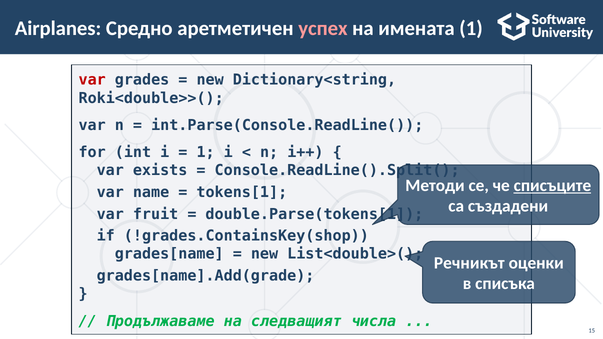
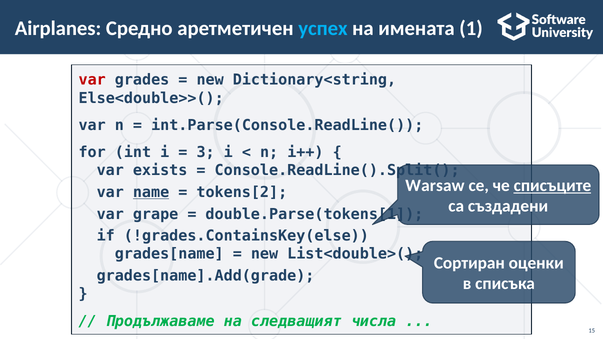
успех colour: pink -> light blue
Roki<double>>(: Roki<double>>( -> Else<double>>(
1 at (206, 152): 1 -> 3
Методи: Методи -> Warsaw
name underline: none -> present
tokens[1: tokens[1 -> tokens[2
fruit: fruit -> grape
!grades.ContainsKey(shop: !grades.ContainsKey(shop -> !grades.ContainsKey(else
Речникът: Речникът -> Сортиран
